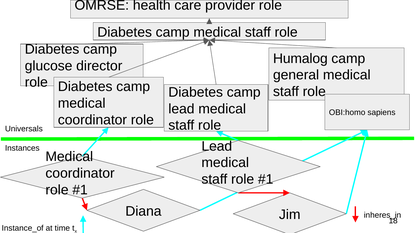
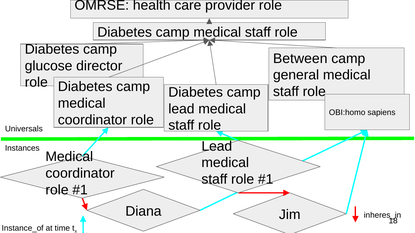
Humalog: Humalog -> Between
